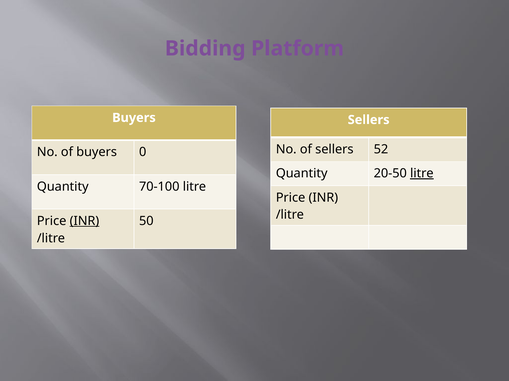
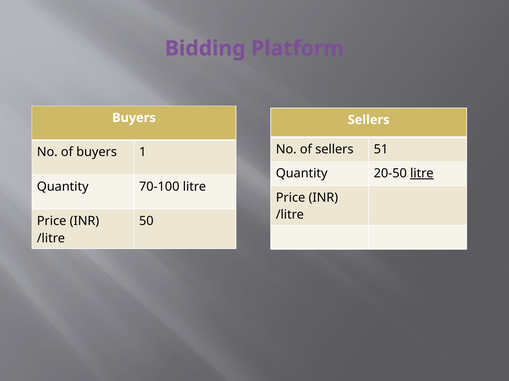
52: 52 -> 51
0: 0 -> 1
INR at (84, 221) underline: present -> none
